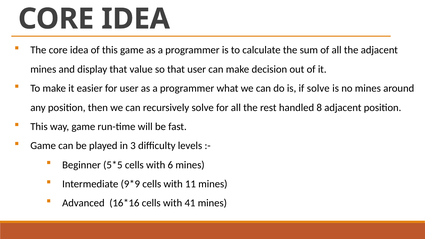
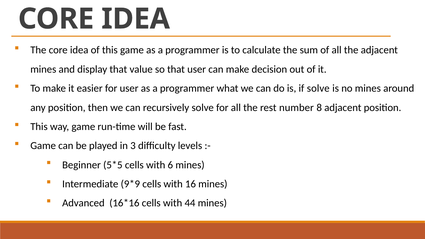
handled: handled -> number
11: 11 -> 16
41: 41 -> 44
